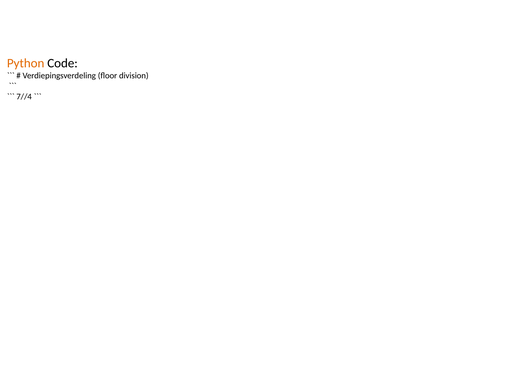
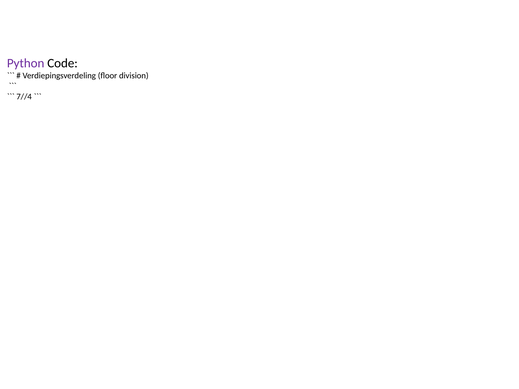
Python colour: orange -> purple
